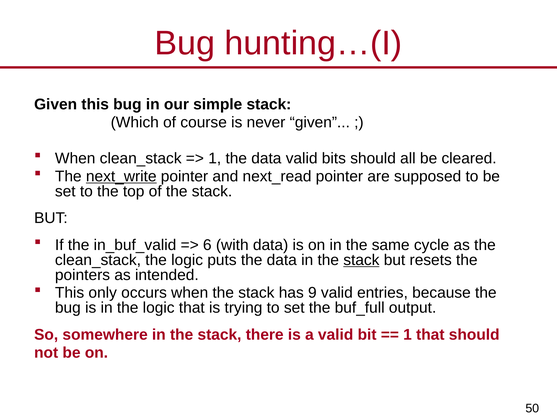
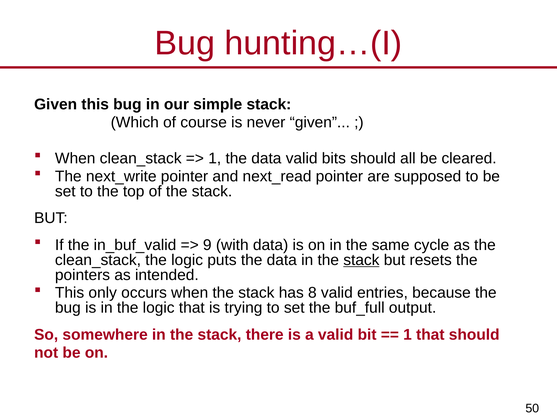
next_write underline: present -> none
6: 6 -> 9
9: 9 -> 8
